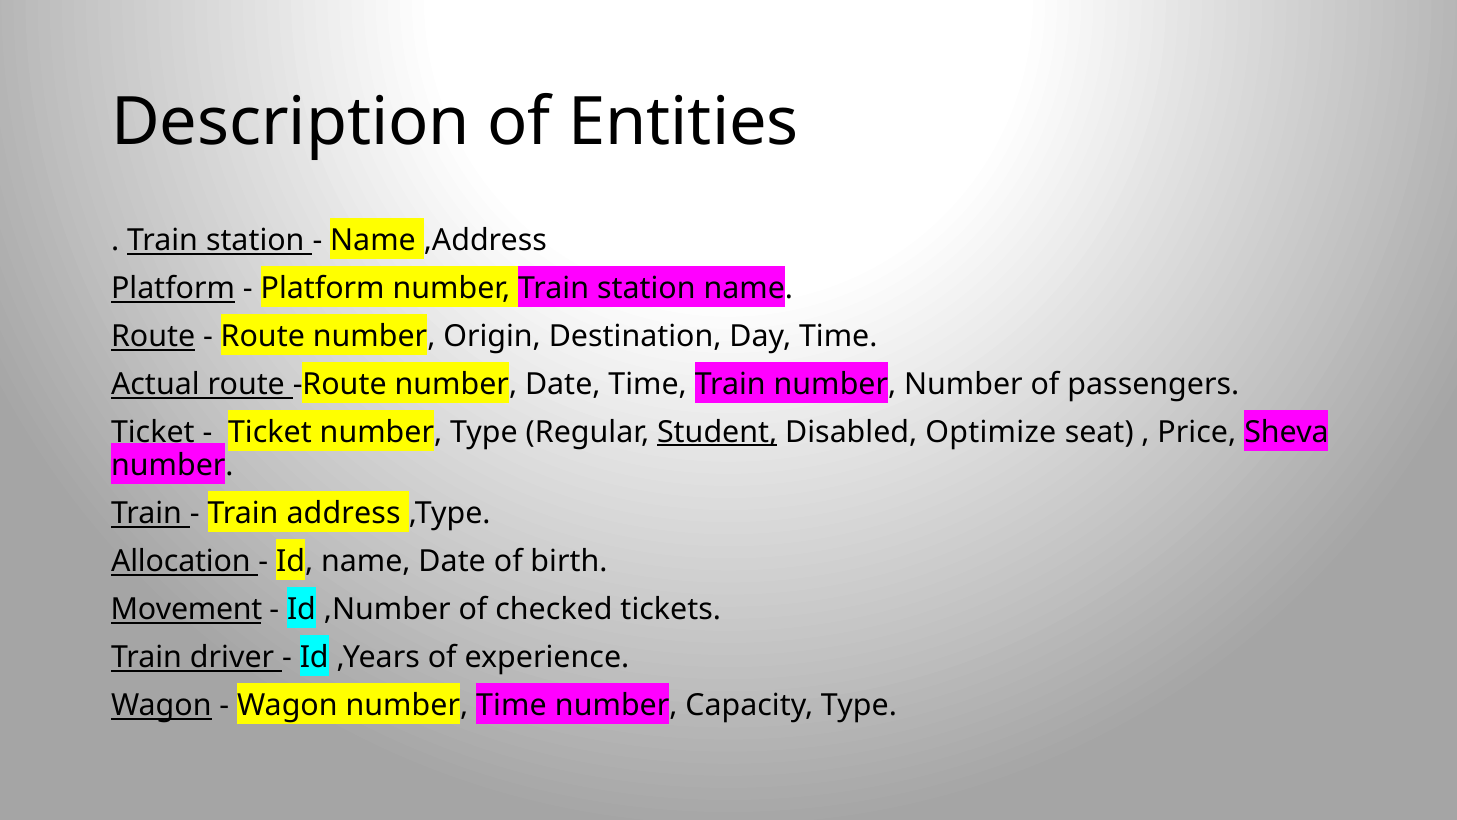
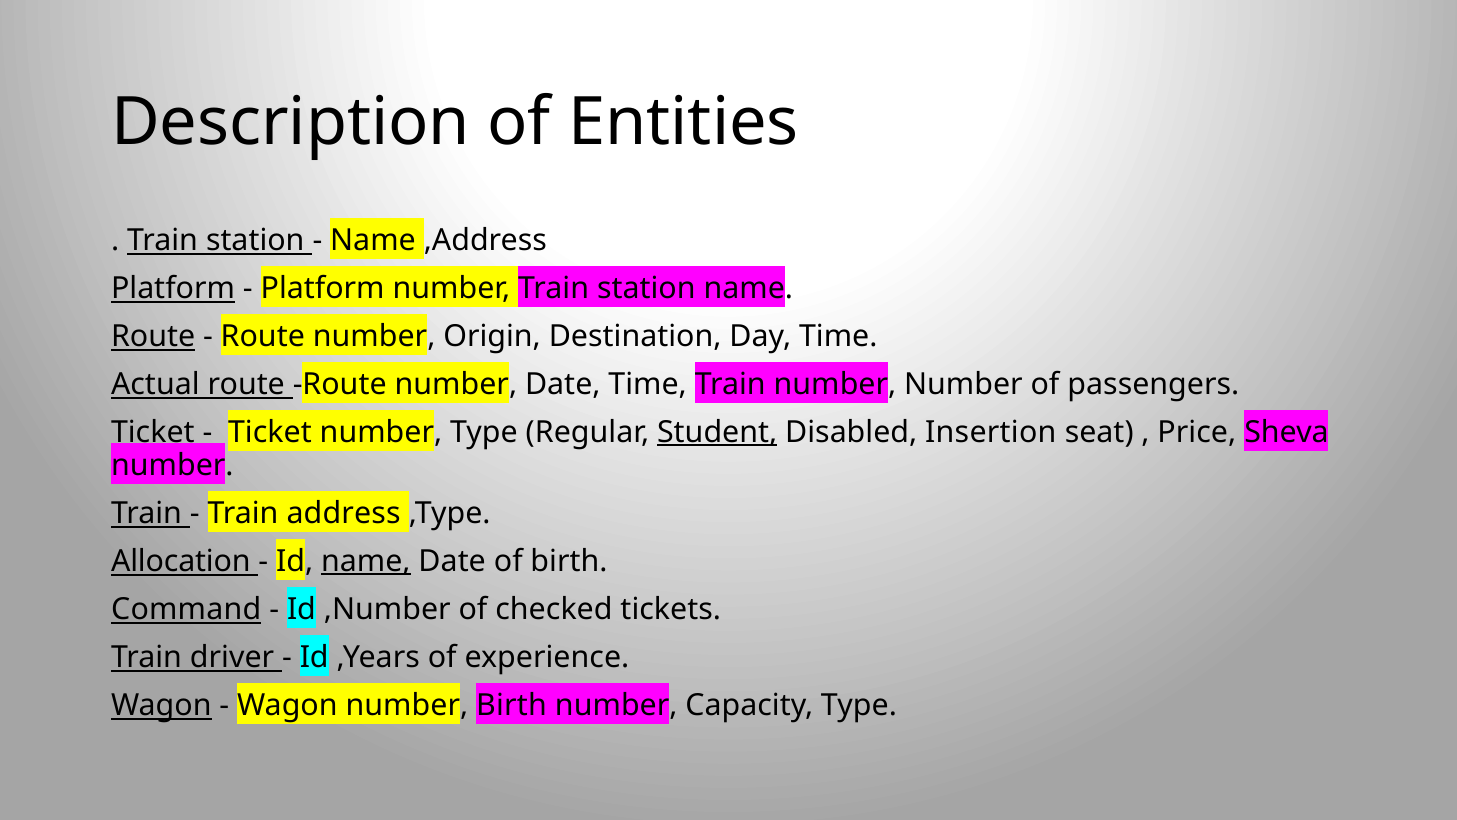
Optimize: Optimize -> Insertion
name at (366, 561) underline: none -> present
Movement: Movement -> Command
number Time: Time -> Birth
